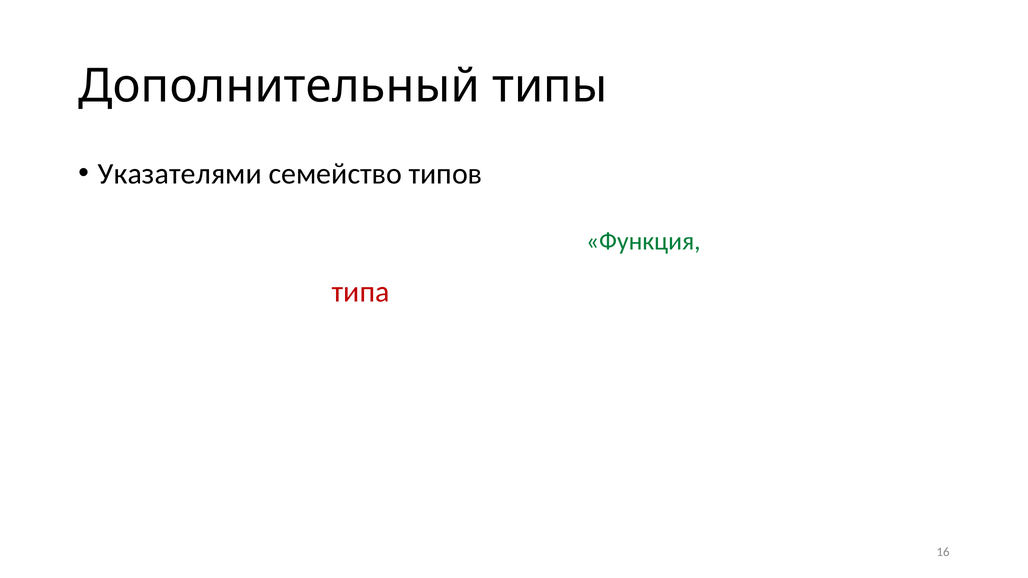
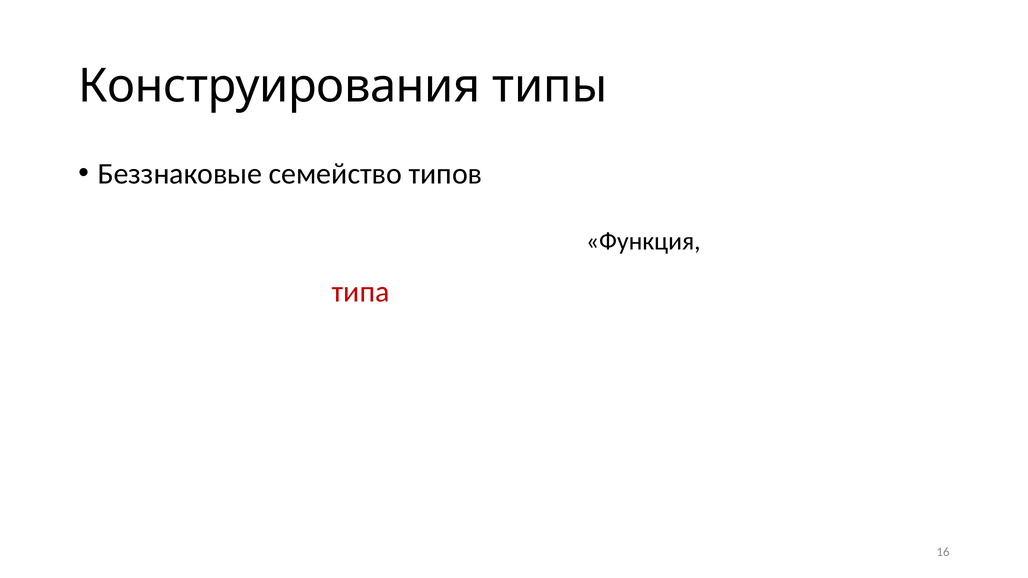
Дополнительный: Дополнительный -> Конструирования
Указателями: Указателями -> Беззнаковые
Функция at (643, 242) colour: green -> black
